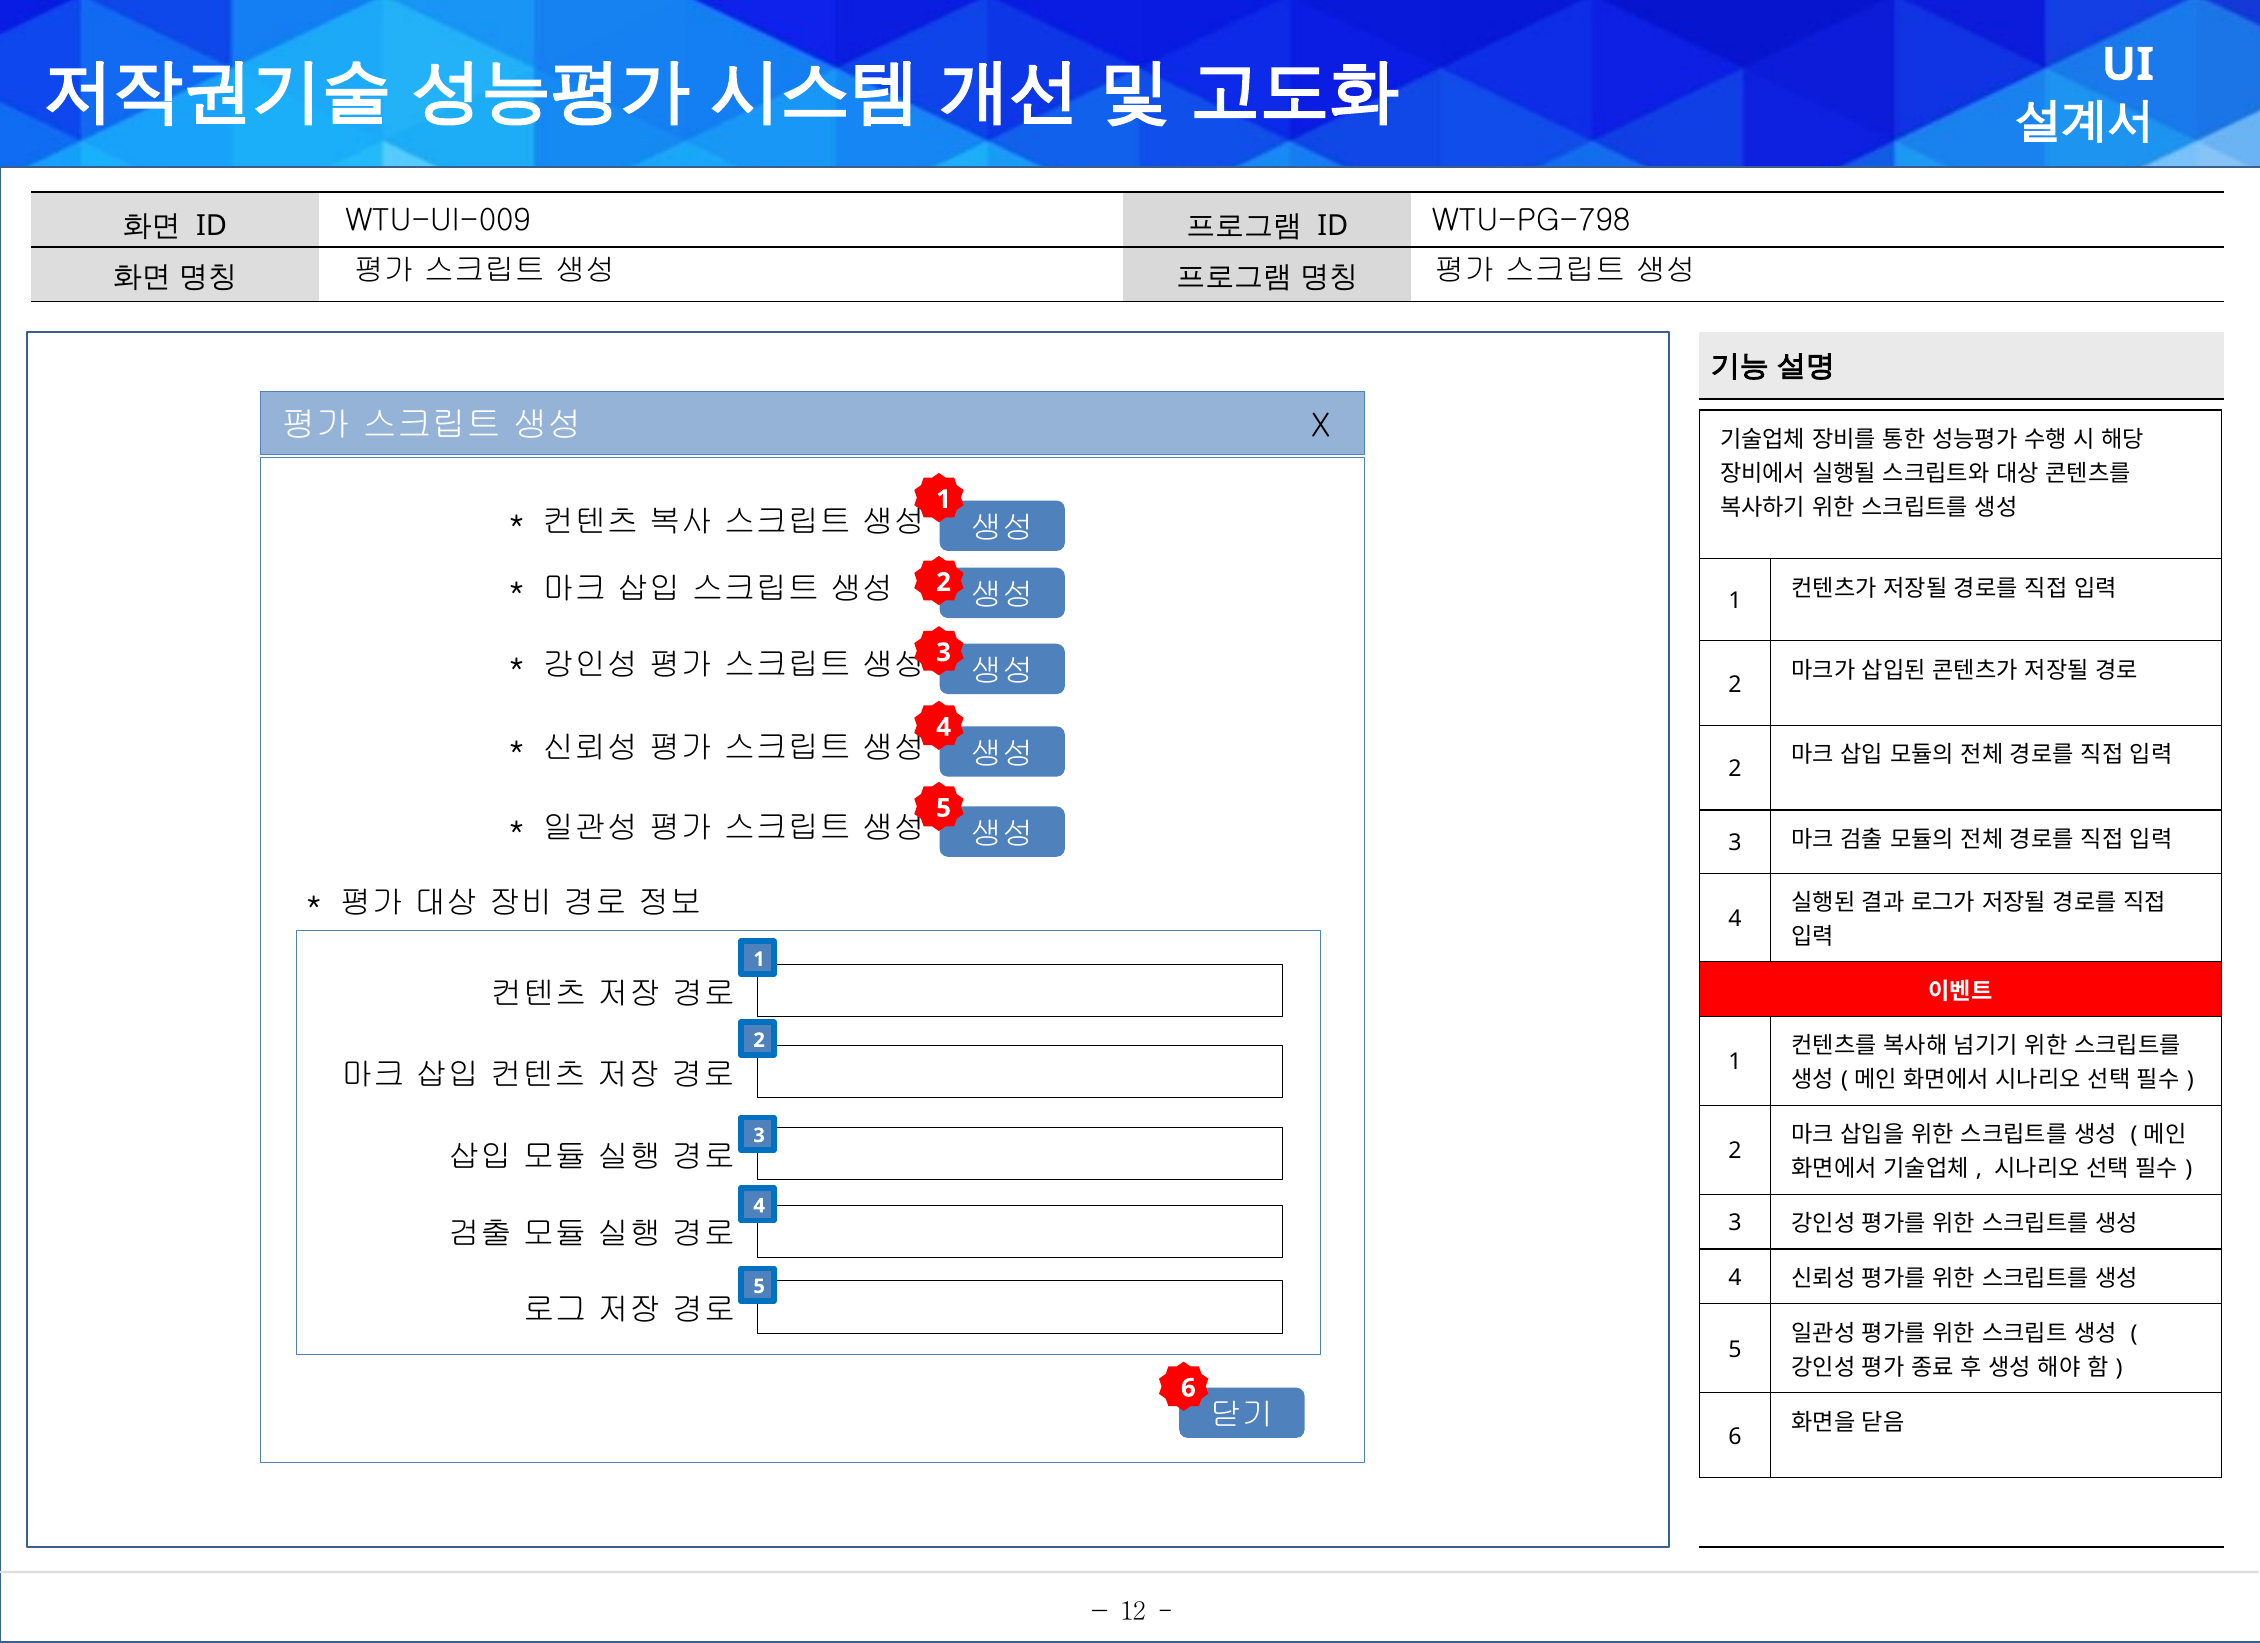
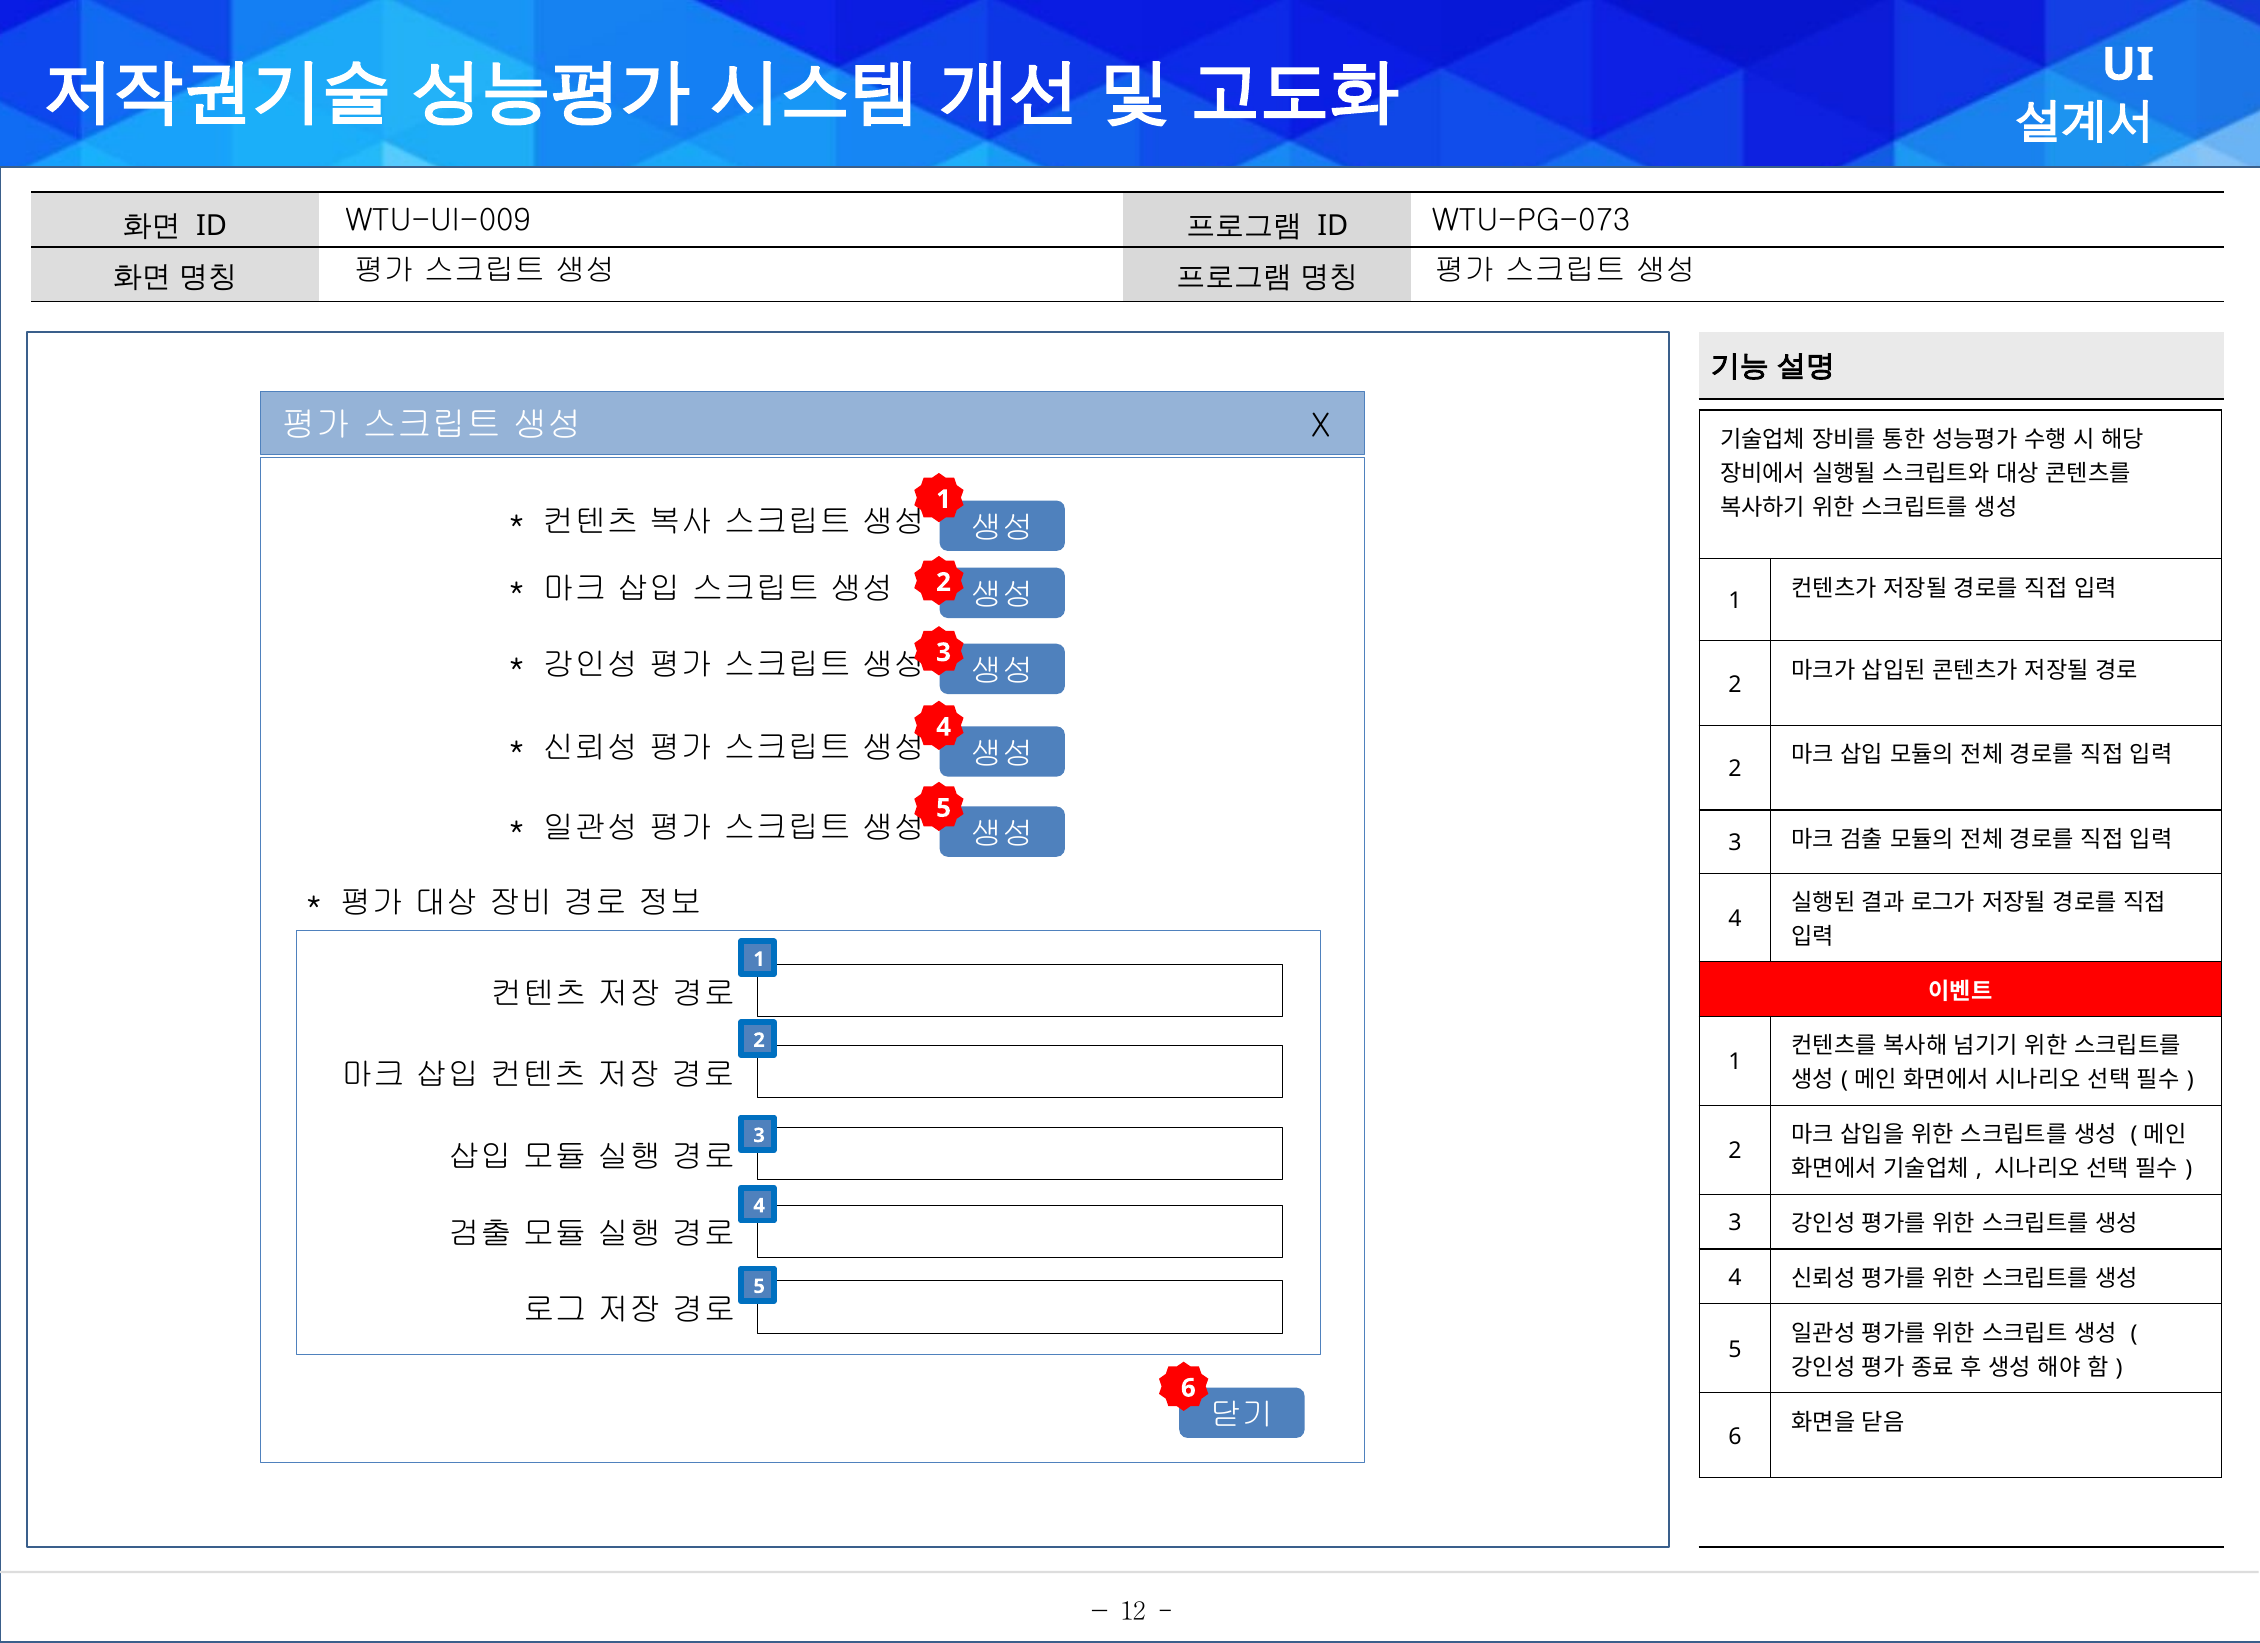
WTU-PG-798: WTU-PG-798 -> WTU-PG-073
